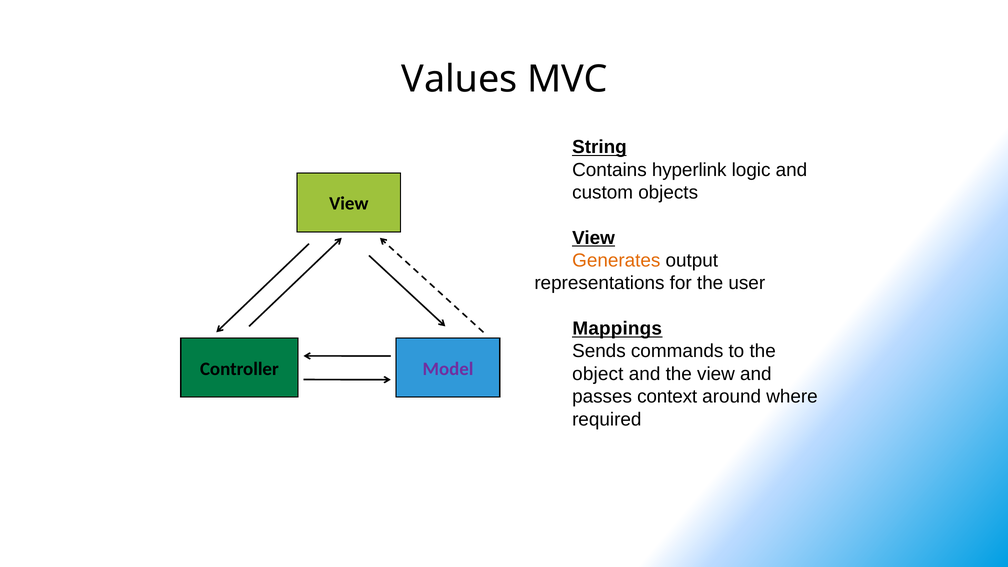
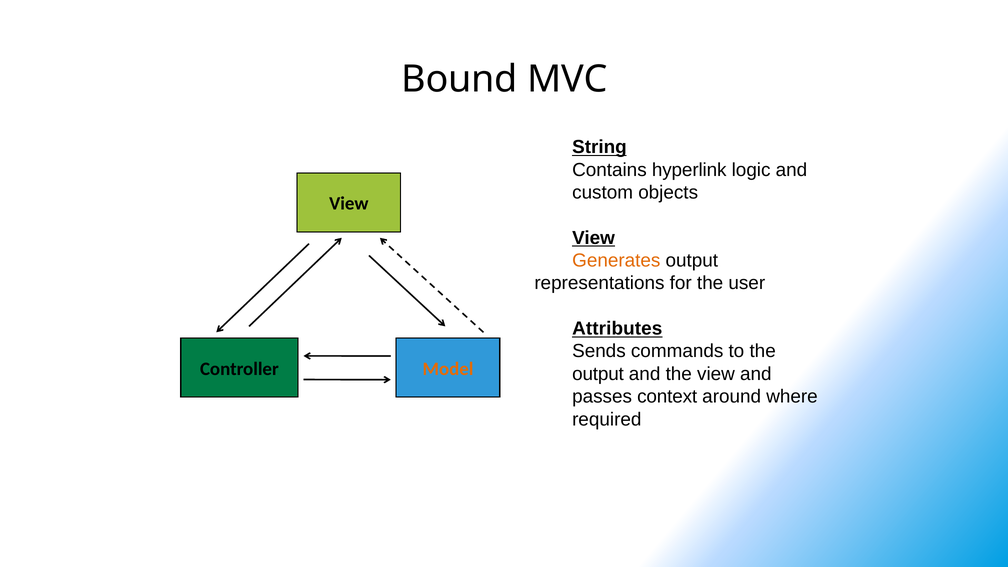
Values: Values -> Bound
Mappings: Mappings -> Attributes
Model colour: purple -> orange
object at (598, 374): object -> output
